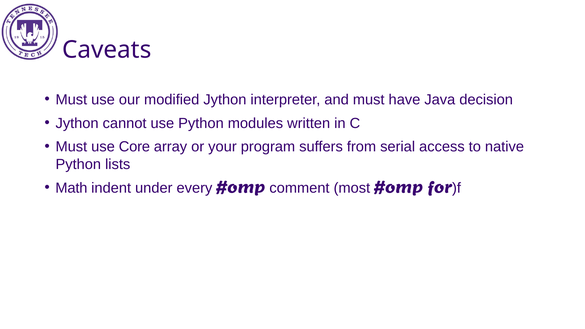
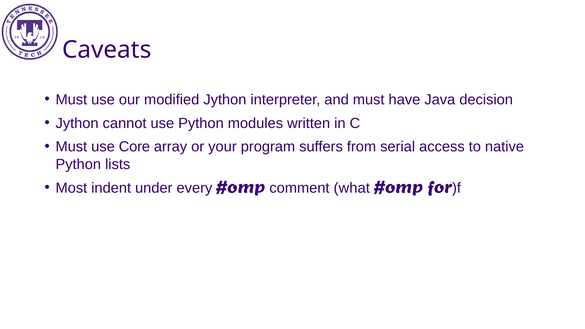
Math: Math -> Most
most: most -> what
